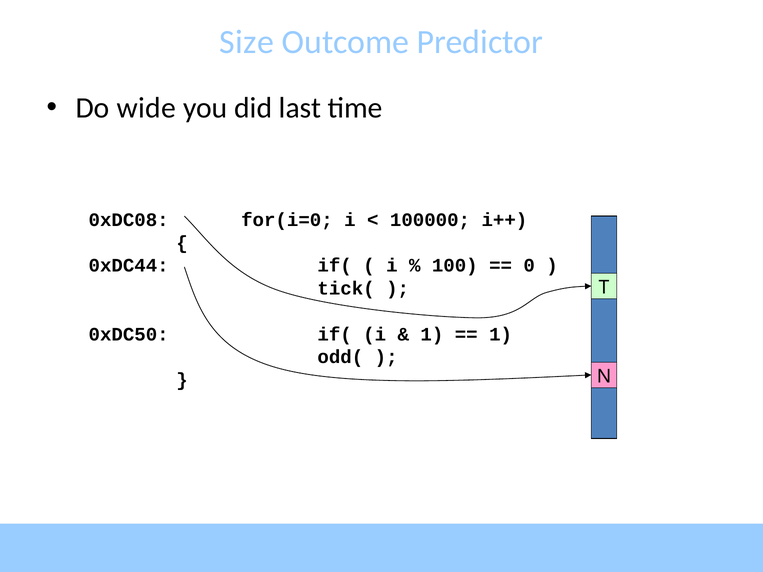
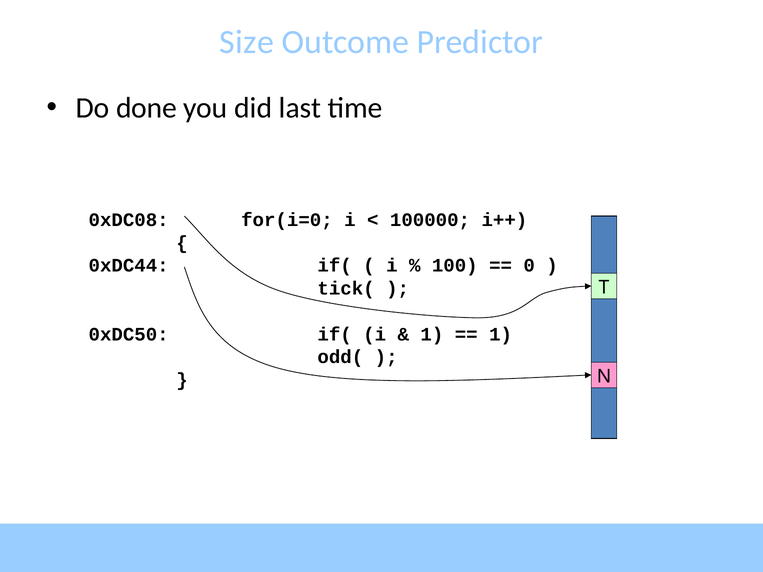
wide: wide -> done
